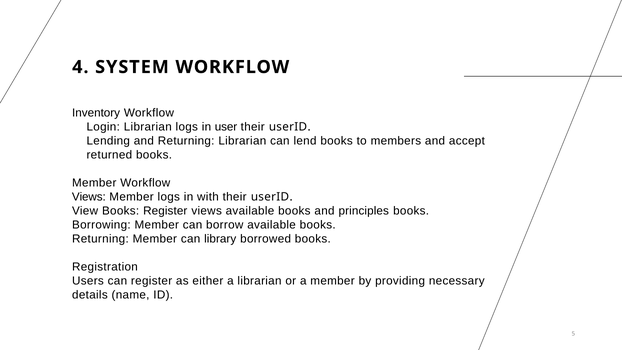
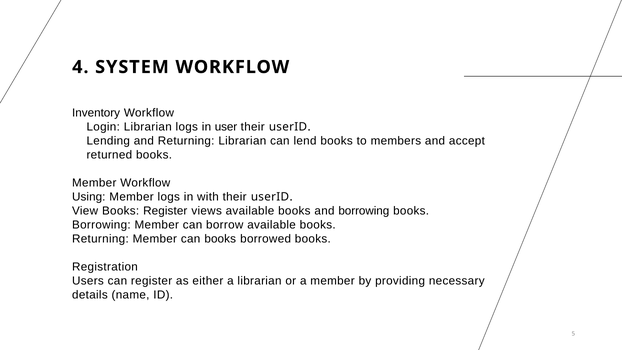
Views at (89, 197): Views -> Using
and principles: principles -> borrowing
can library: library -> books
